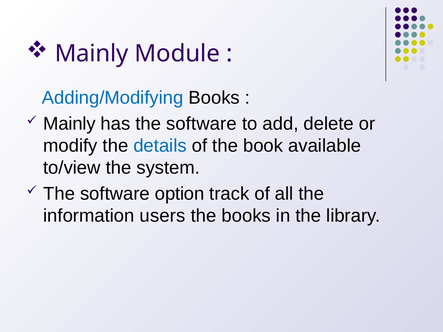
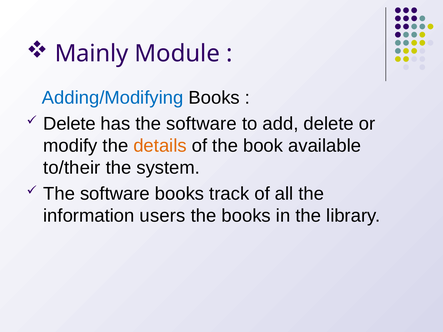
Mainly at (69, 124): Mainly -> Delete
details colour: blue -> orange
to/view: to/view -> to/their
software option: option -> books
